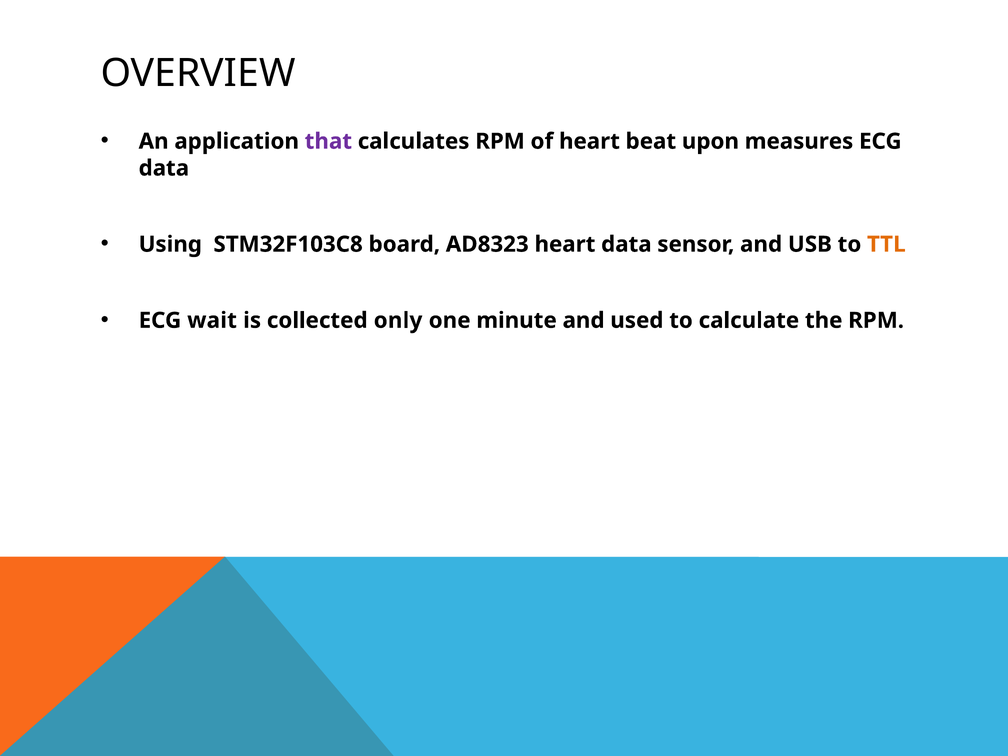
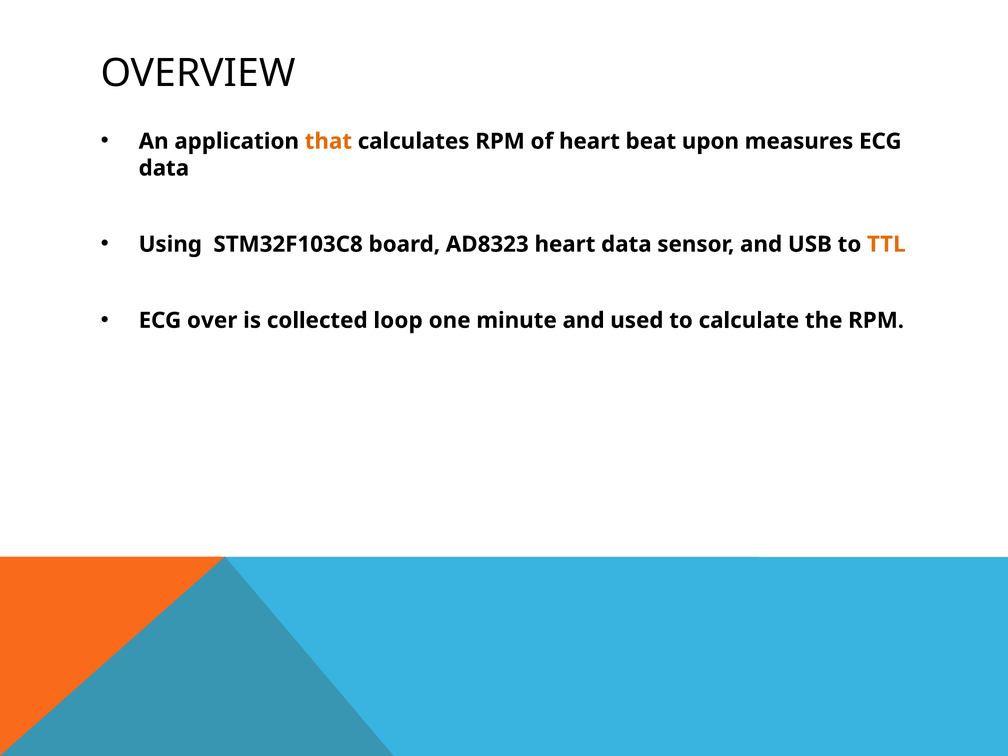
that colour: purple -> orange
wait: wait -> over
only: only -> loop
